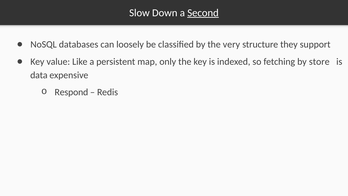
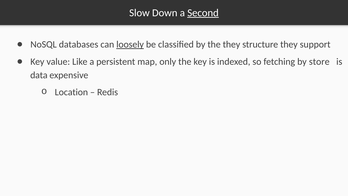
loosely underline: none -> present
the very: very -> they
Respond: Respond -> Location
